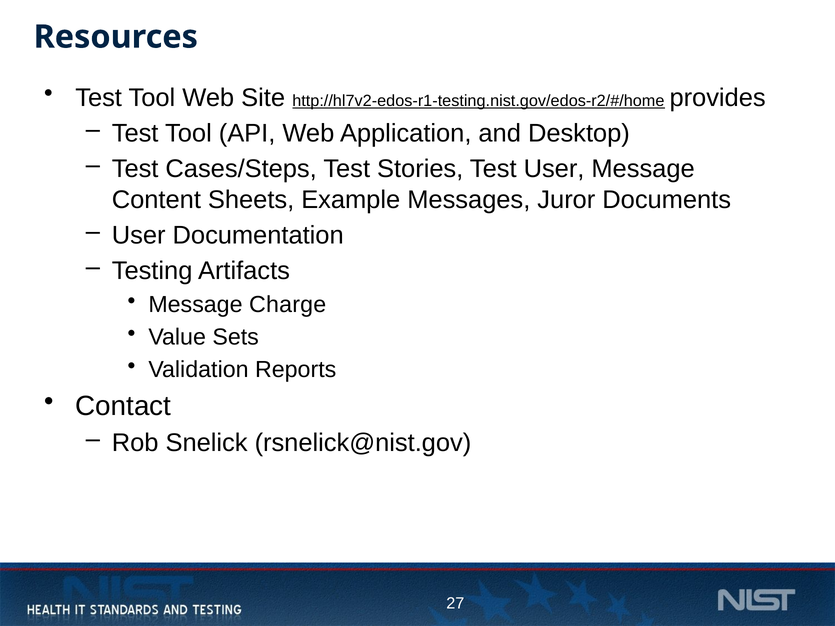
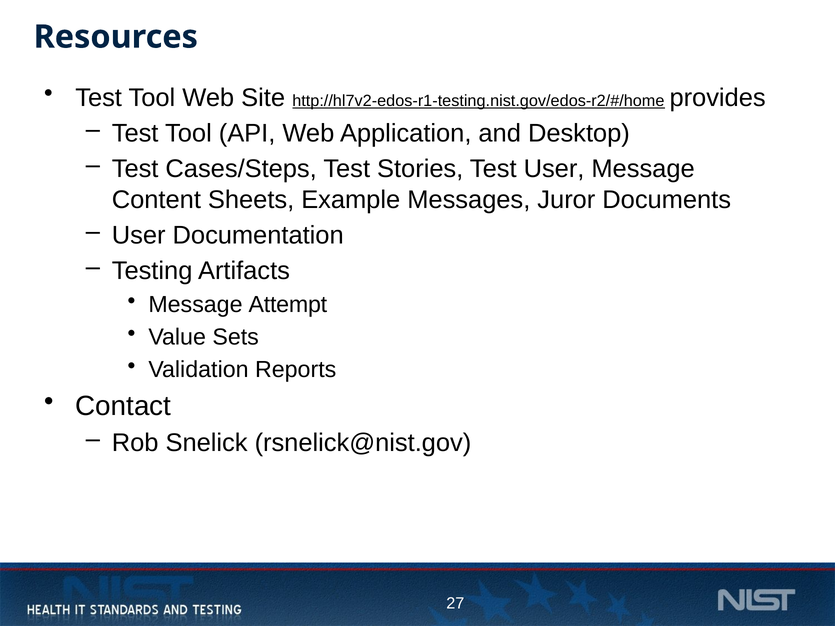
Charge: Charge -> Attempt
